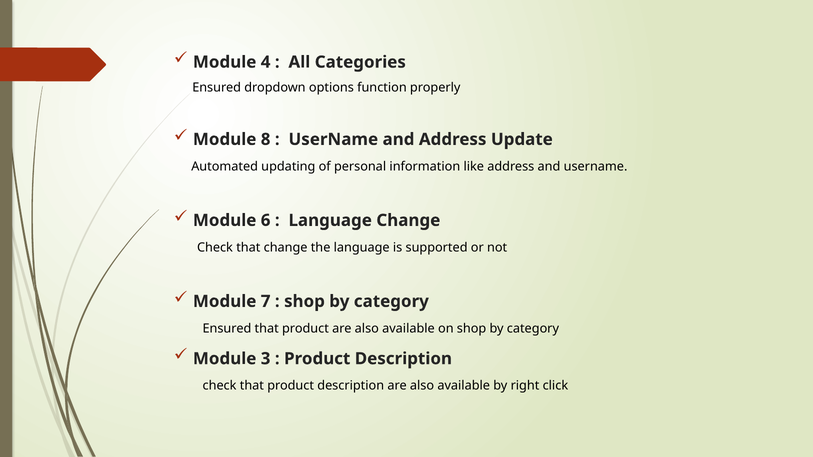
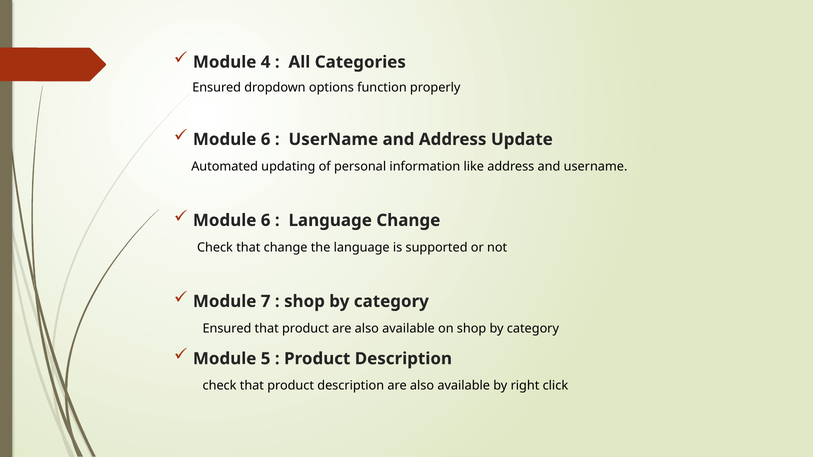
8 at (266, 139): 8 -> 6
3: 3 -> 5
